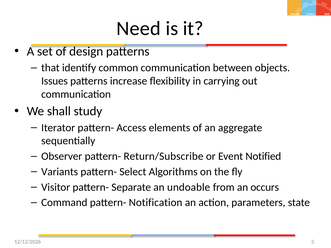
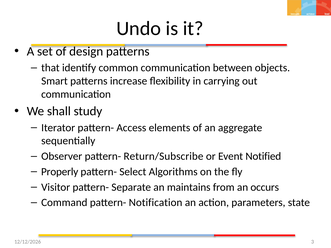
Need: Need -> Undo
Issues: Issues -> Smart
Variants: Variants -> Properly
undoable: undoable -> maintains
